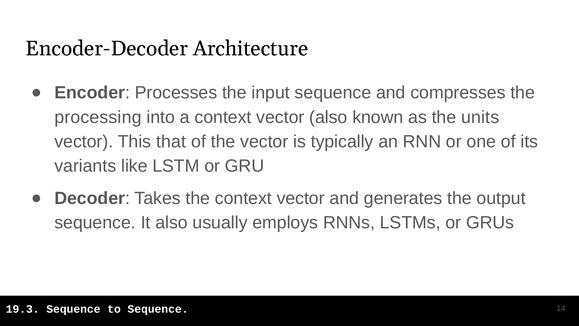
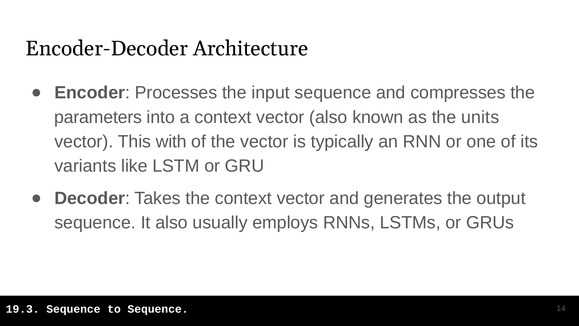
processing: processing -> parameters
that: that -> with
